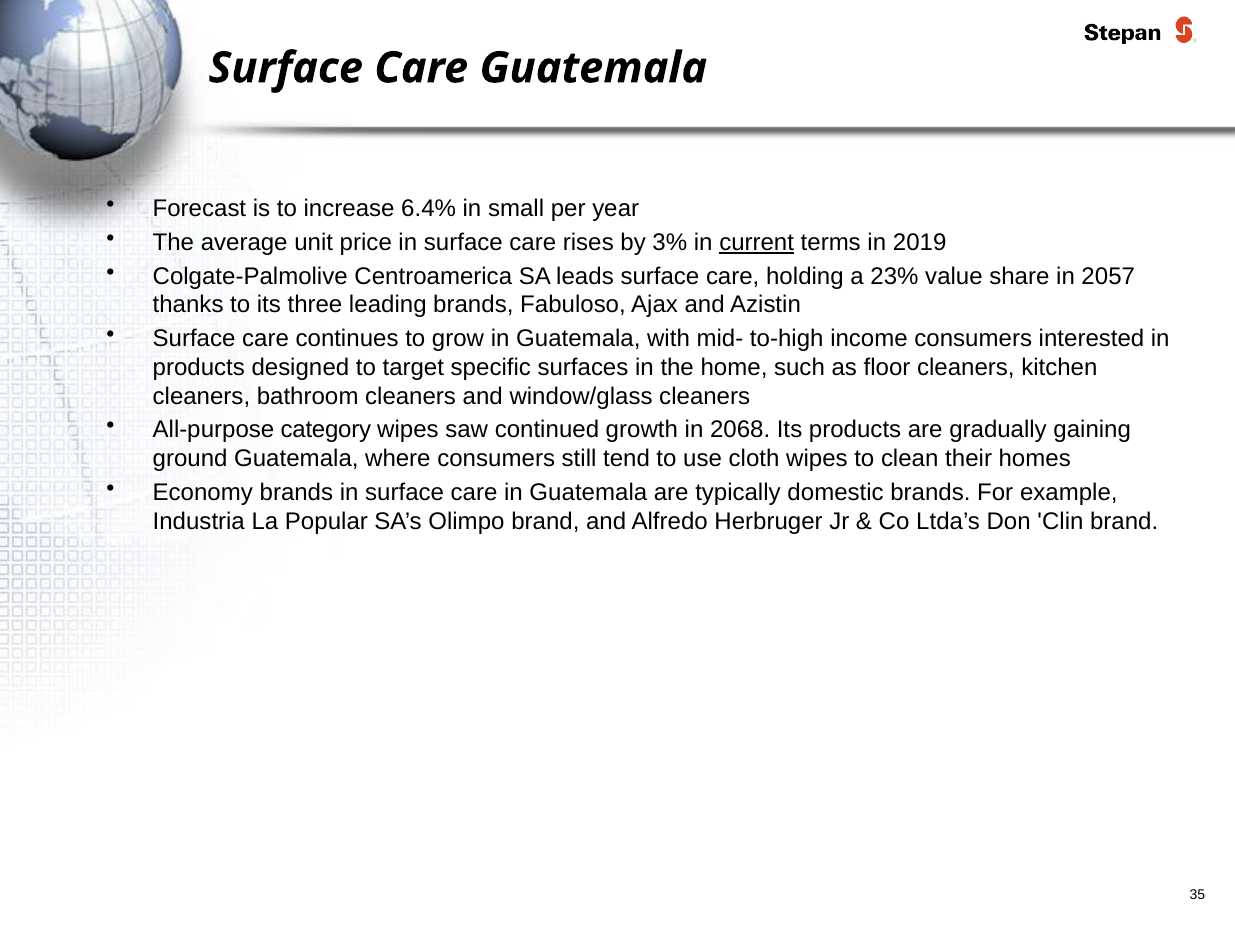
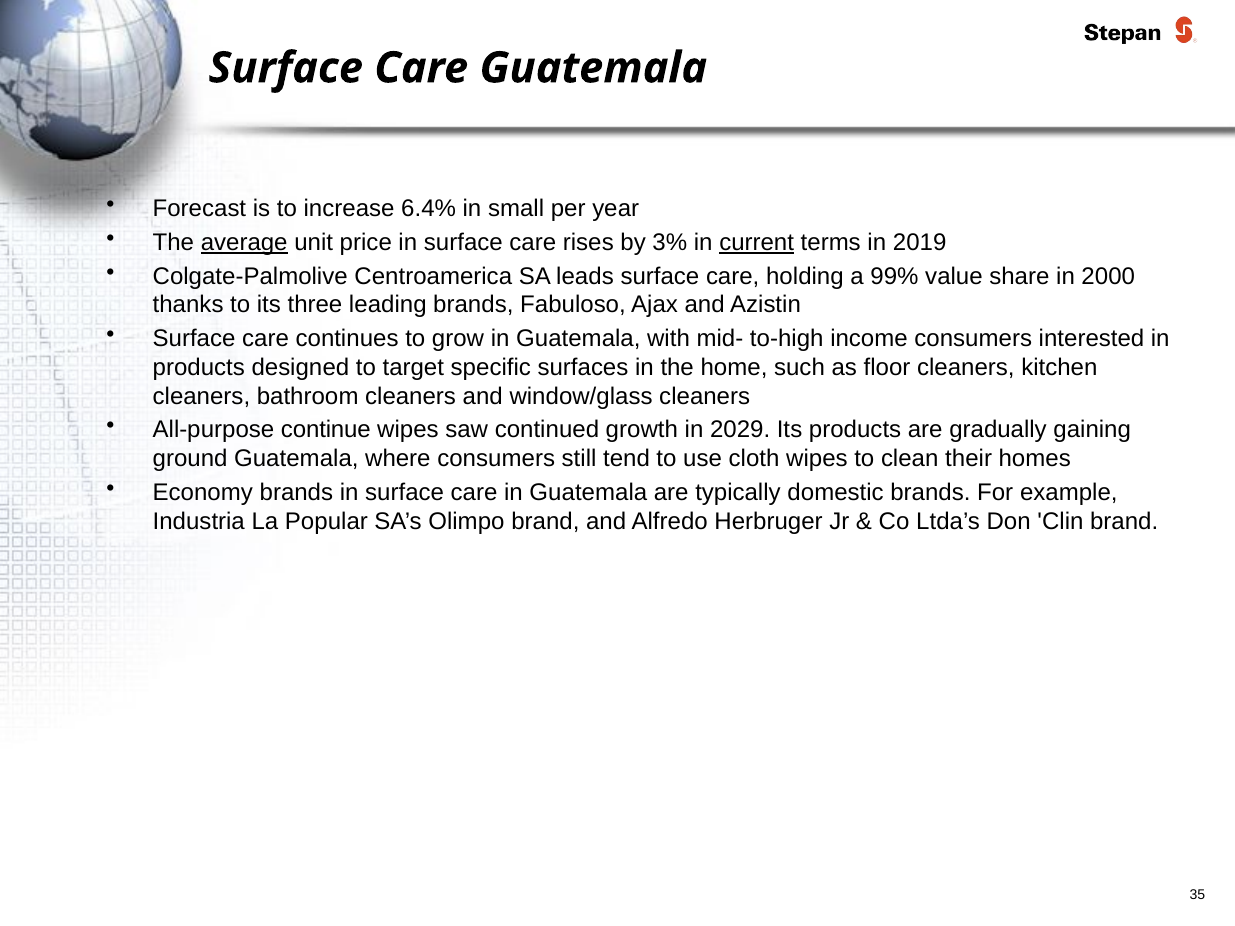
average underline: none -> present
23%: 23% -> 99%
2057: 2057 -> 2000
category: category -> continue
2068: 2068 -> 2029
